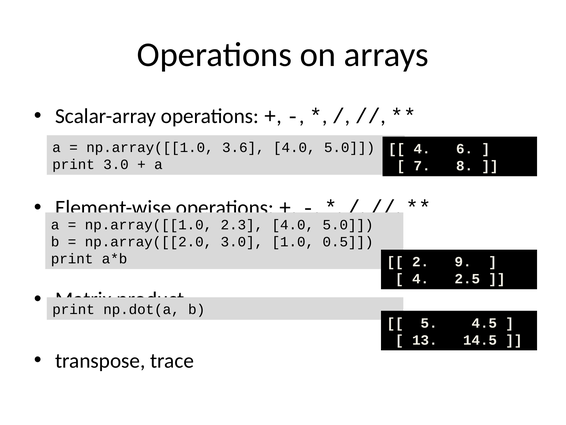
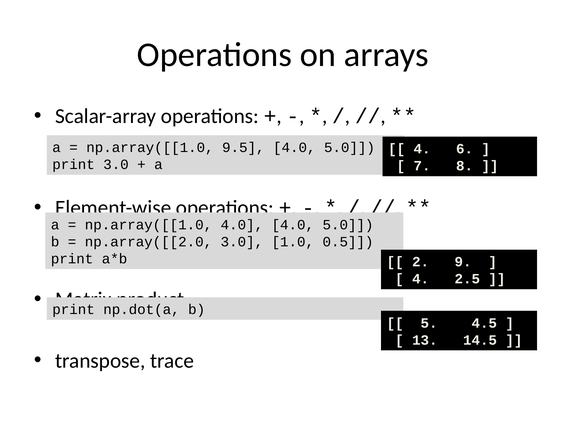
3.6: 3.6 -> 9.5
np.array([[1.0 2.3: 2.3 -> 4.0
